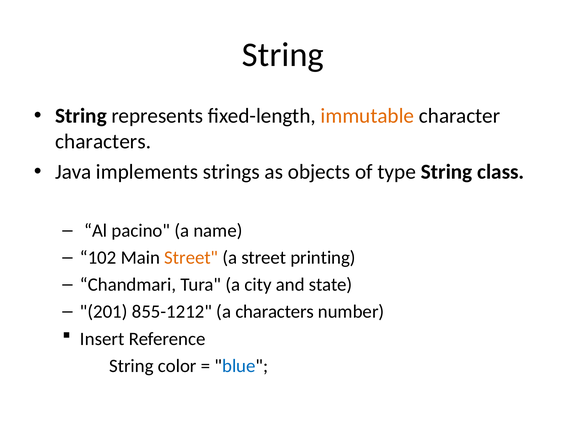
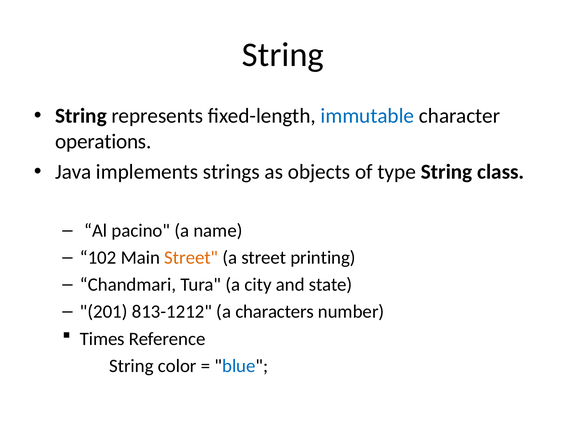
immutable colour: orange -> blue
characters at (103, 142): characters -> operations
855-1212: 855-1212 -> 813-1212
Insert: Insert -> Times
